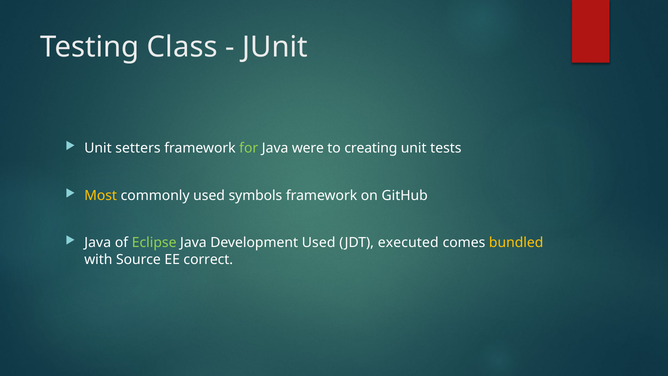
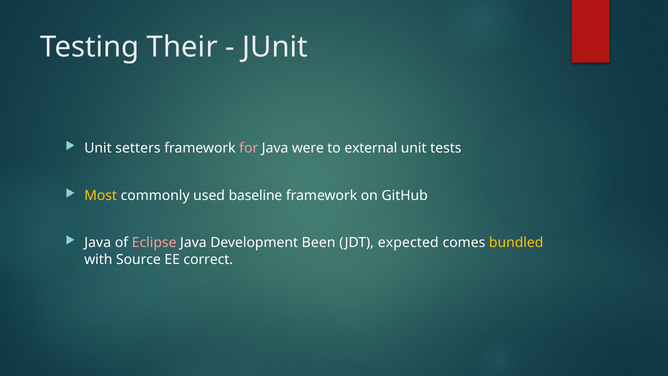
Class: Class -> Their
for colour: light green -> pink
creating: creating -> external
symbols: symbols -> baseline
Eclipse colour: light green -> pink
Development Used: Used -> Been
executed: executed -> expected
